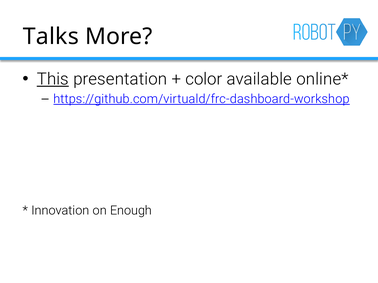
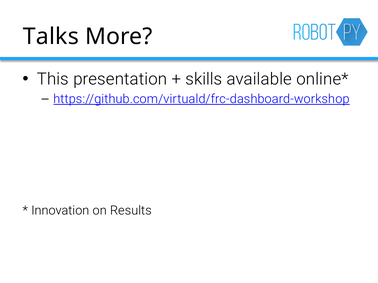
This underline: present -> none
color: color -> skills
Enough: Enough -> Results
